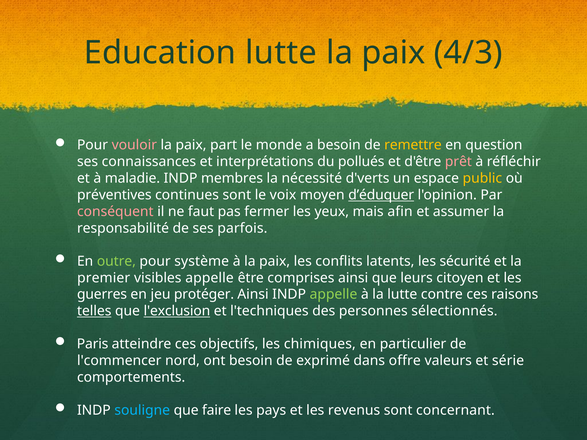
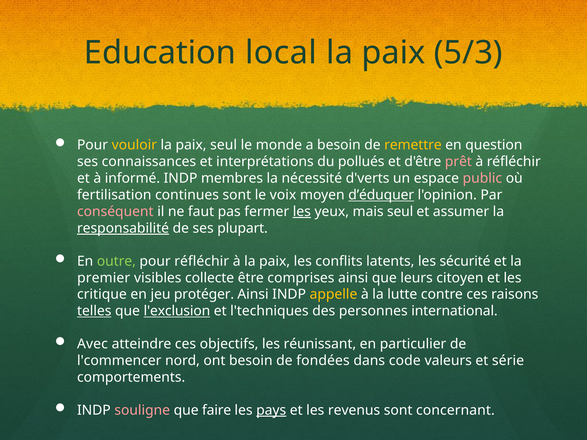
Education lutte: lutte -> local
4/3: 4/3 -> 5/3
vouloir colour: pink -> yellow
paix part: part -> seul
maladie: maladie -> informé
public colour: yellow -> pink
préventives: préventives -> fertilisation
les at (302, 212) underline: none -> present
mais afin: afin -> seul
responsabilité underline: none -> present
parfois: parfois -> plupart
pour système: système -> réfléchir
visibles appelle: appelle -> collecte
guerres: guerres -> critique
appelle at (333, 295) colour: light green -> yellow
sélectionnés: sélectionnés -> international
Paris: Paris -> Avec
chimiques: chimiques -> réunissant
exprimé: exprimé -> fondées
offre: offre -> code
souligne colour: light blue -> pink
pays underline: none -> present
